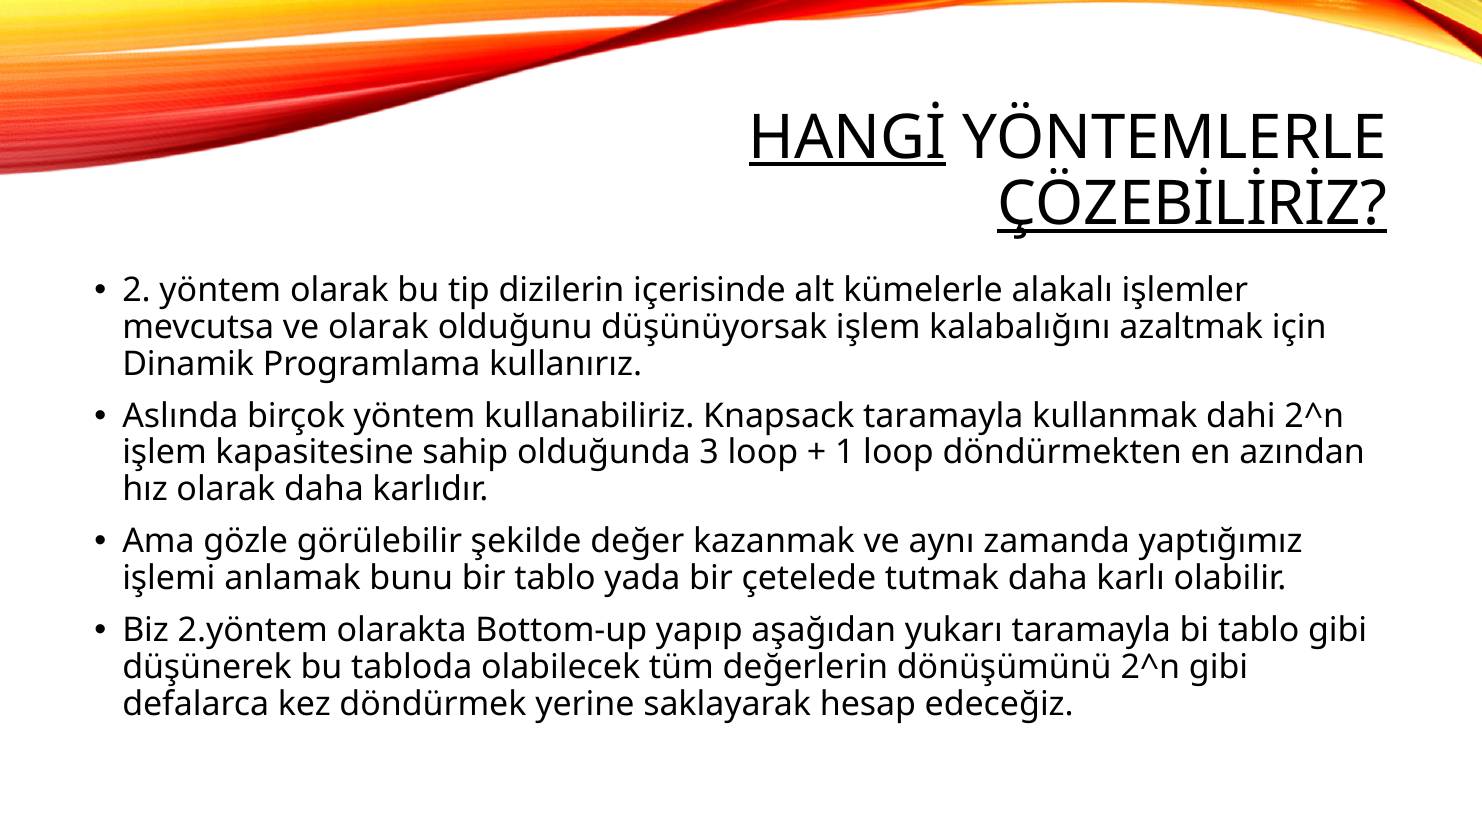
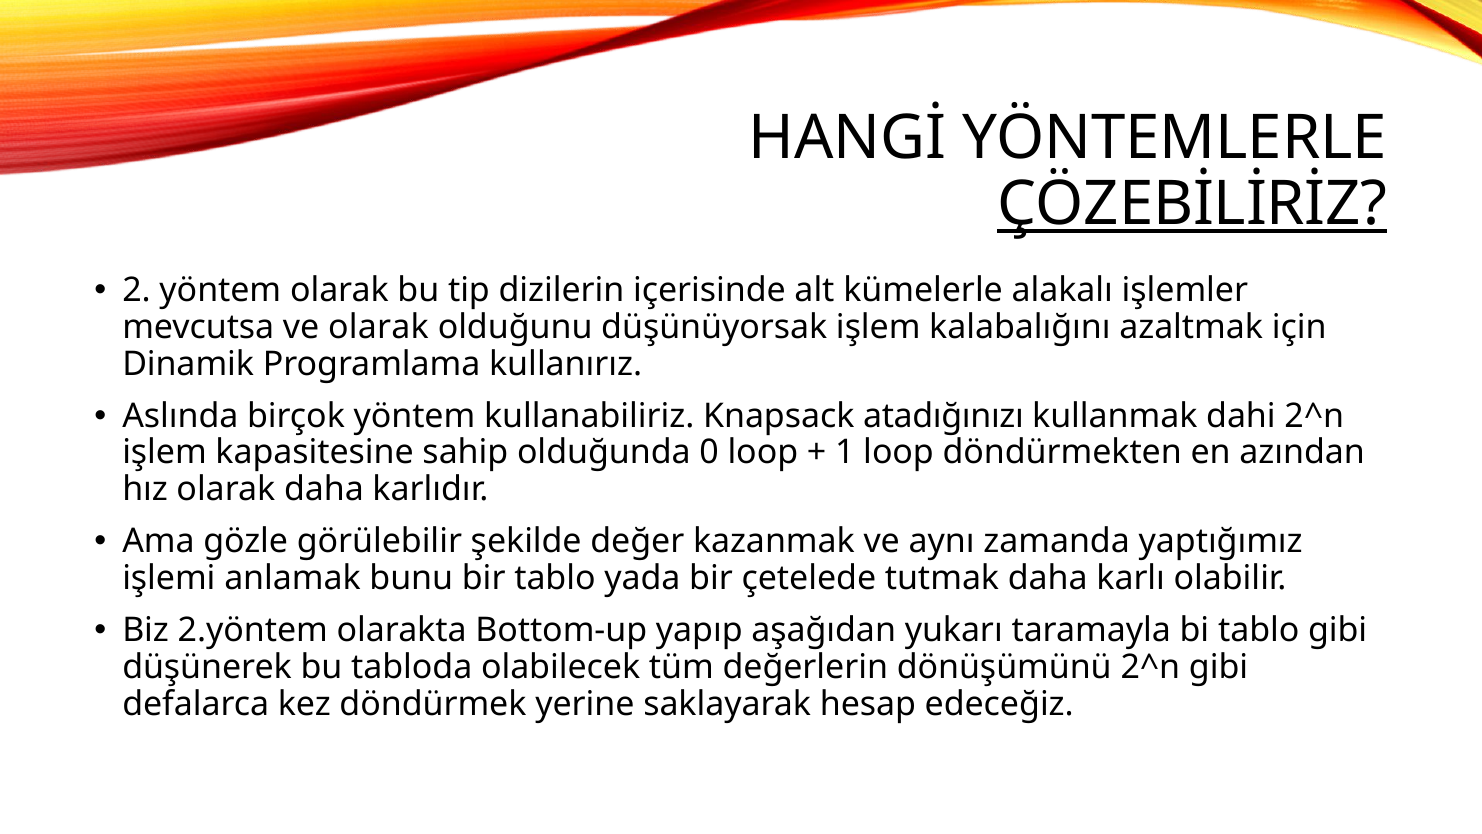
HANGİ underline: present -> none
Knapsack taramayla: taramayla -> atadığınızı
3: 3 -> 0
